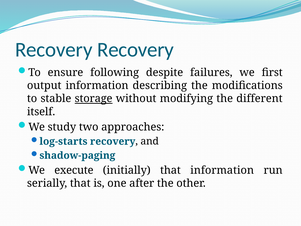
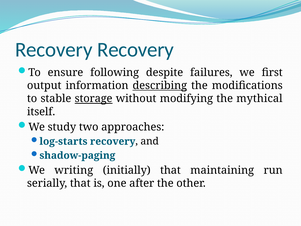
describing underline: none -> present
different: different -> mythical
execute: execute -> writing
that information: information -> maintaining
